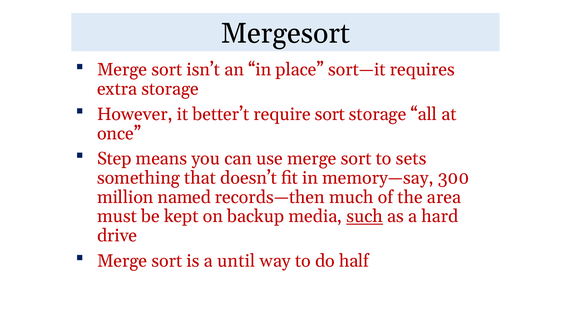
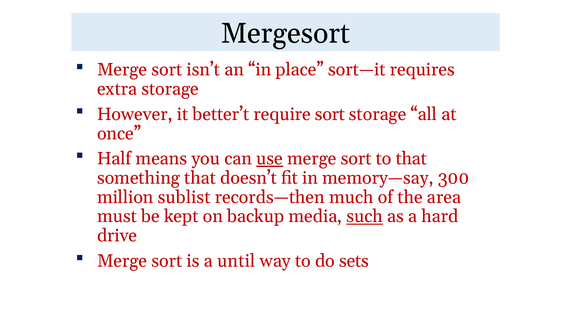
Step: Step -> Half
use underline: none -> present
to sets: sets -> that
named: named -> sublist
half: half -> sets
